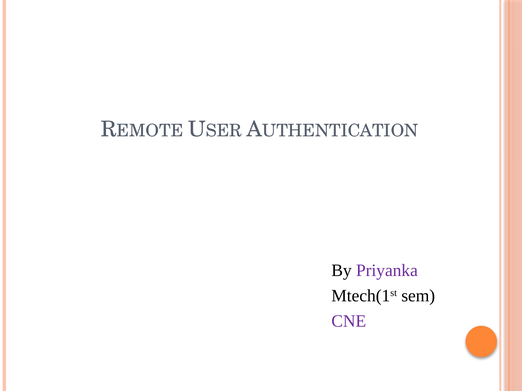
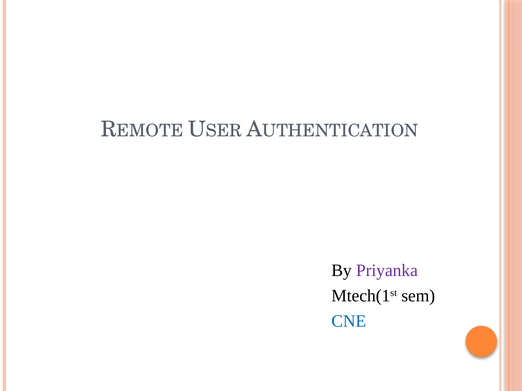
CNE colour: purple -> blue
